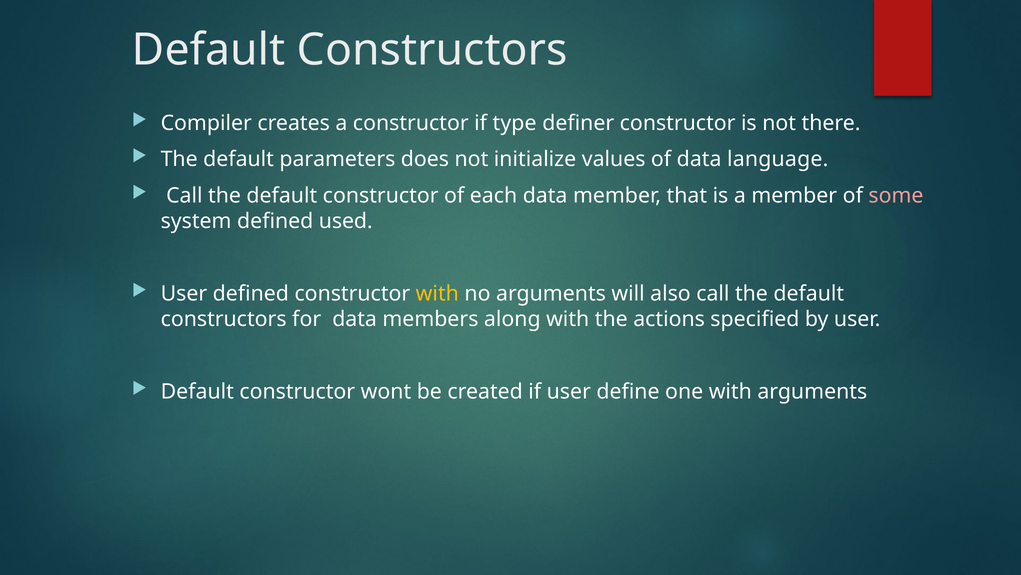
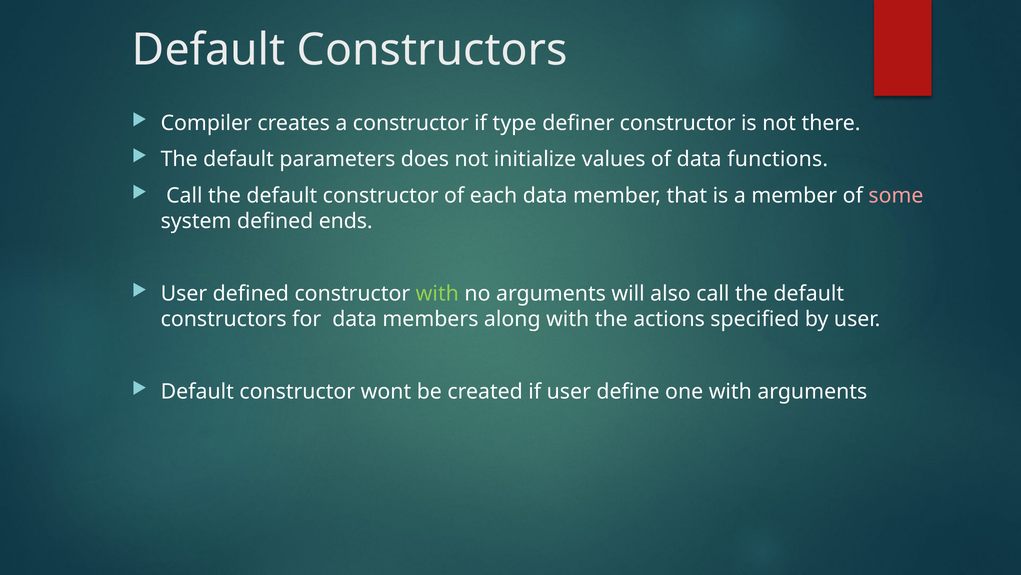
language: language -> functions
used: used -> ends
with at (437, 293) colour: yellow -> light green
